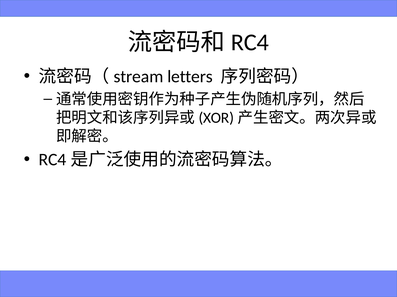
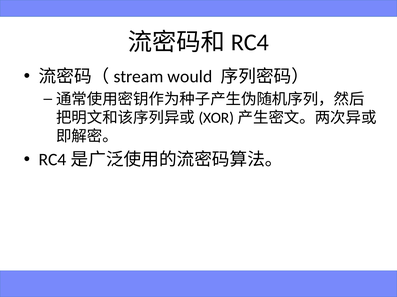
letters: letters -> would
